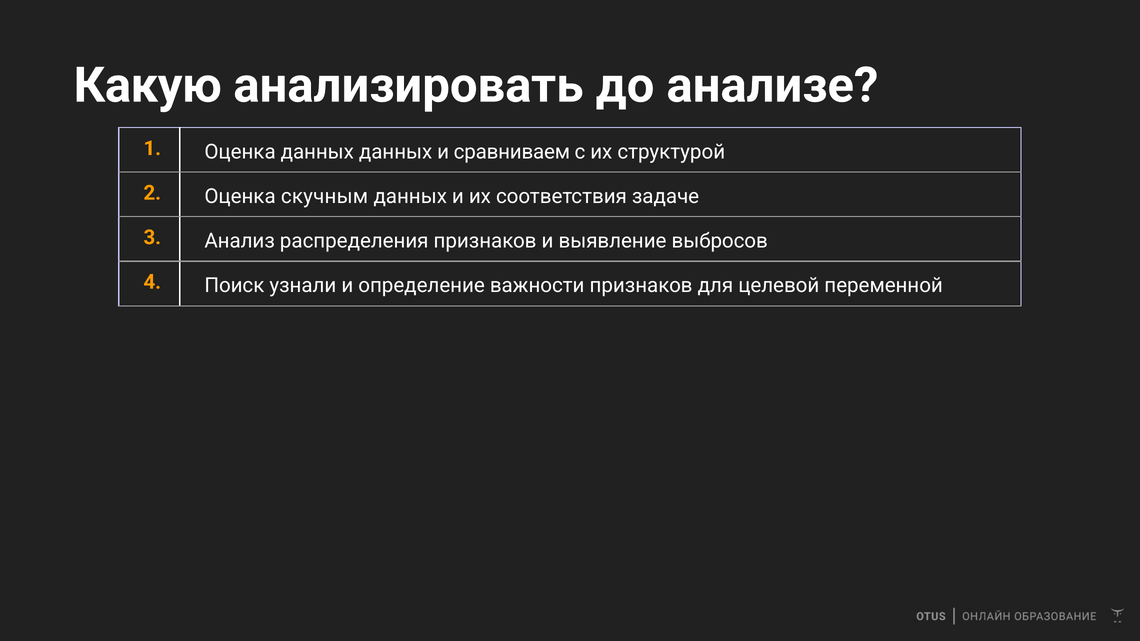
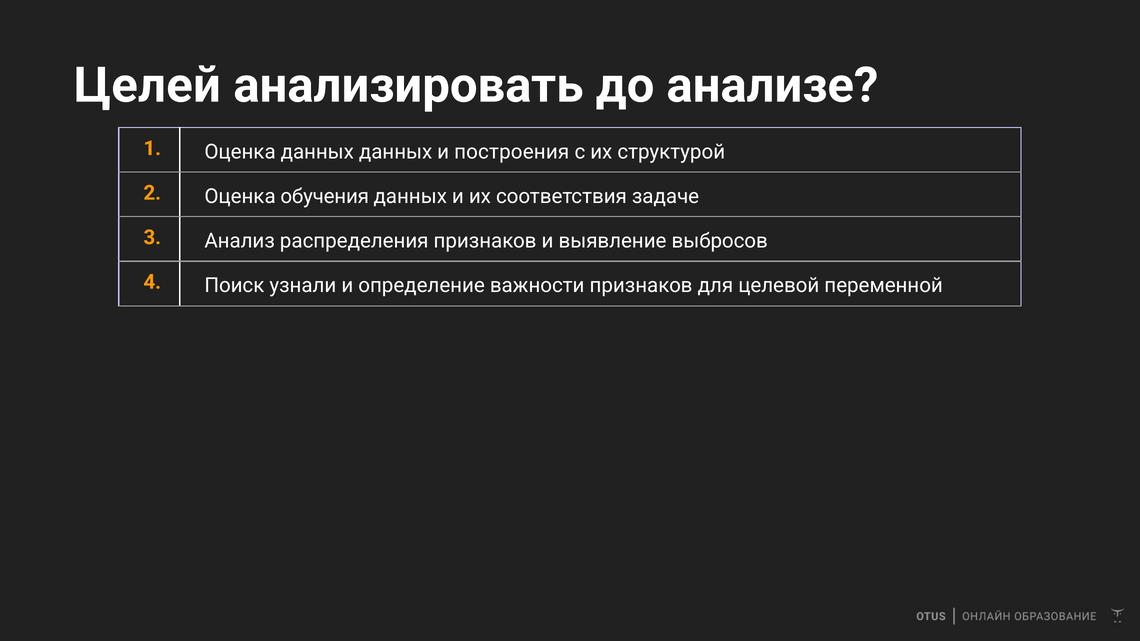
Какую: Какую -> Целей
сравниваем: сравниваем -> построения
скучным: скучным -> обучения
